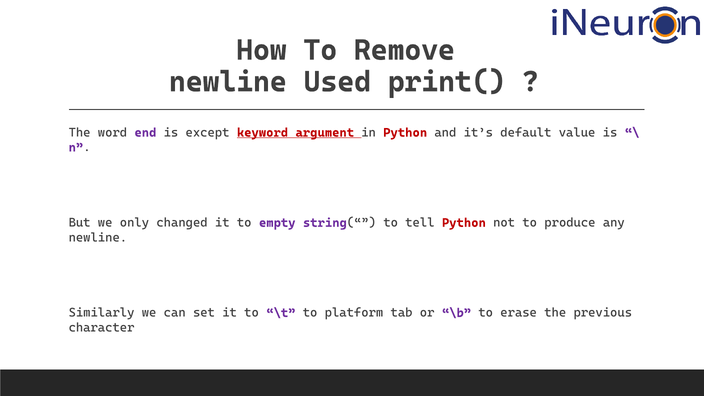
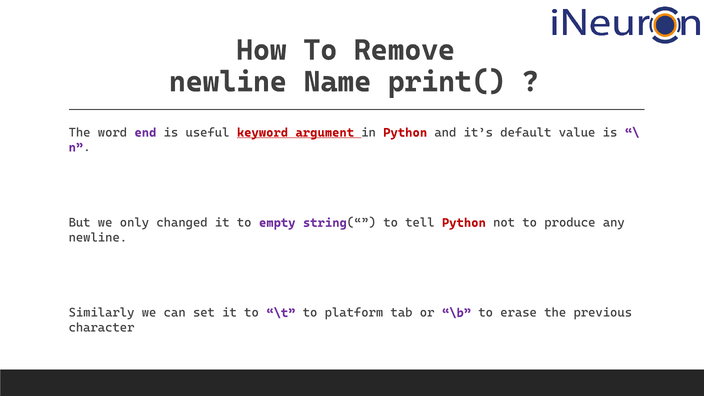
Used: Used -> Name
except: except -> useful
